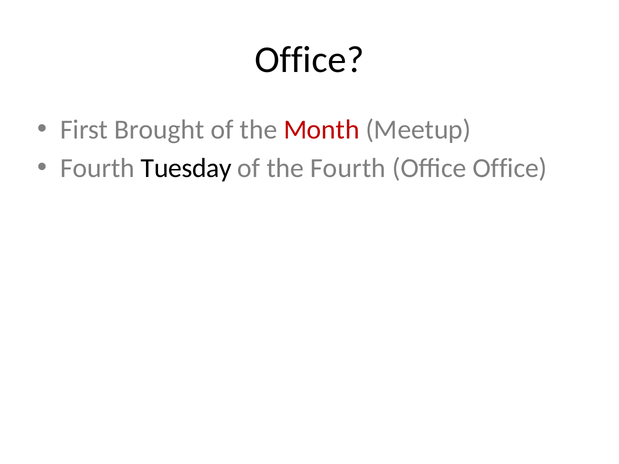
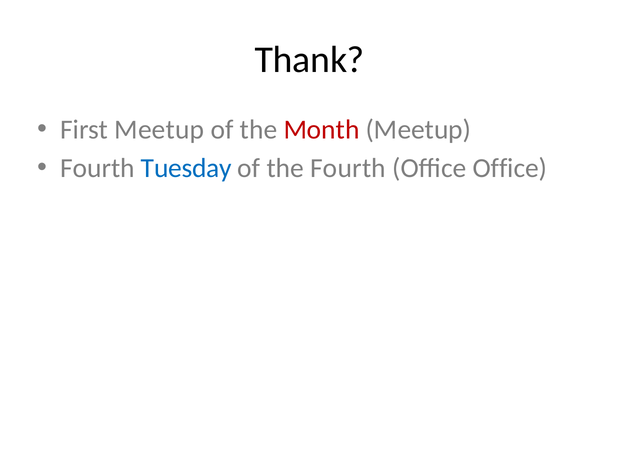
Office at (309, 60): Office -> Thank
First Brought: Brought -> Meetup
Tuesday colour: black -> blue
